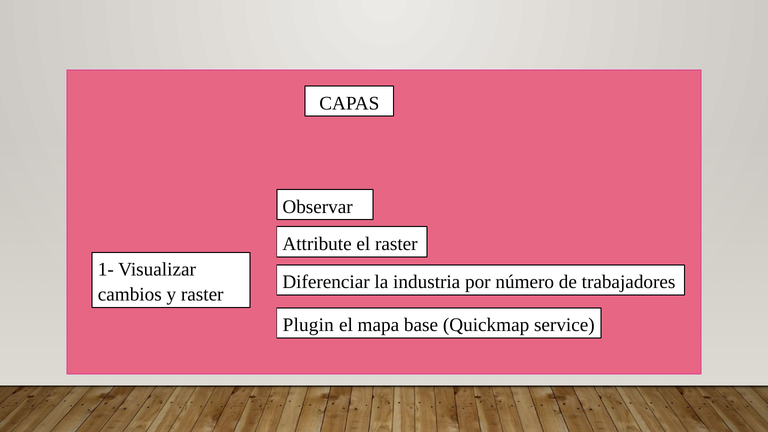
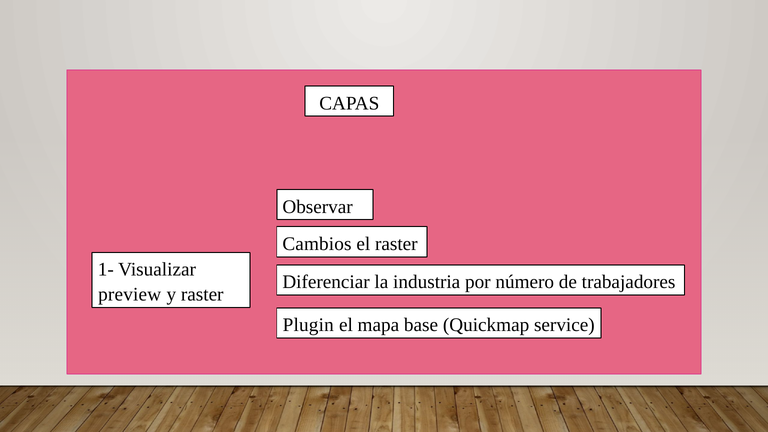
Attribute: Attribute -> Cambios
cambios: cambios -> preview
